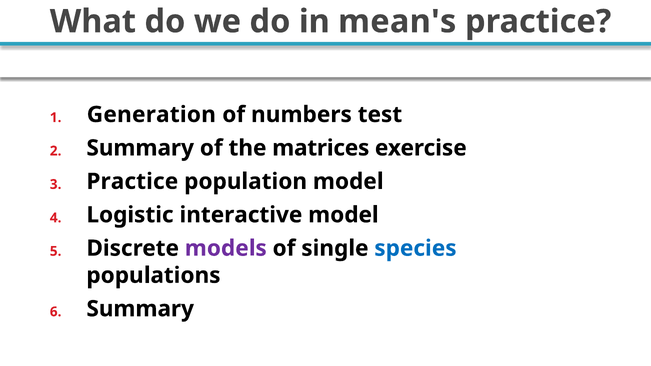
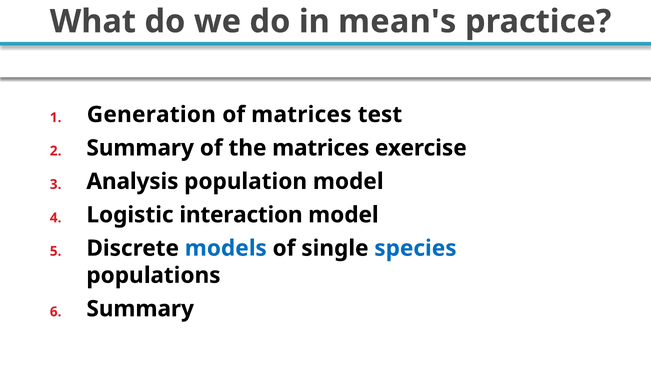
of numbers: numbers -> matrices
Practice at (132, 182): Practice -> Analysis
interactive: interactive -> interaction
models colour: purple -> blue
